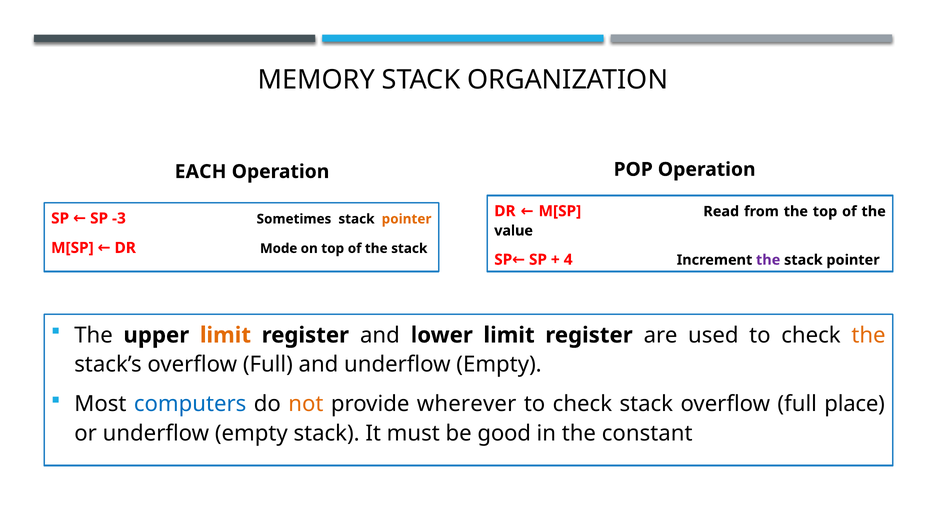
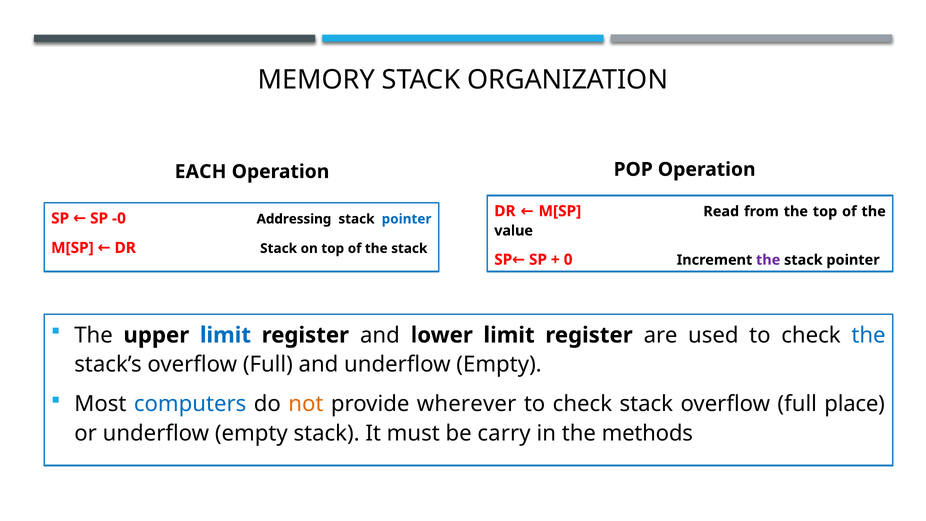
Sometimes: Sometimes -> Addressing
pointer at (407, 219) colour: orange -> blue
-3: -3 -> -0
Mode at (279, 248): Mode -> Stack
4: 4 -> 0
limit at (225, 335) colour: orange -> blue
the at (868, 335) colour: orange -> blue
good: good -> carry
constant: constant -> methods
